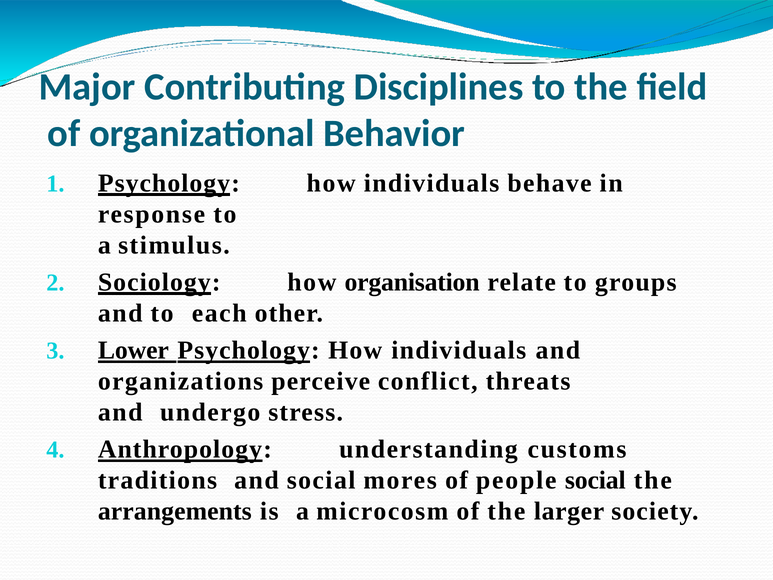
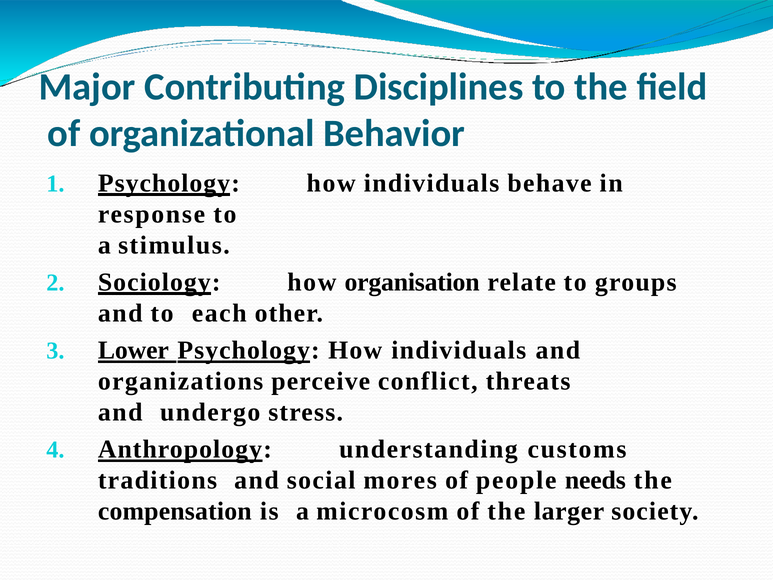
people social: social -> needs
arrangements: arrangements -> compensation
